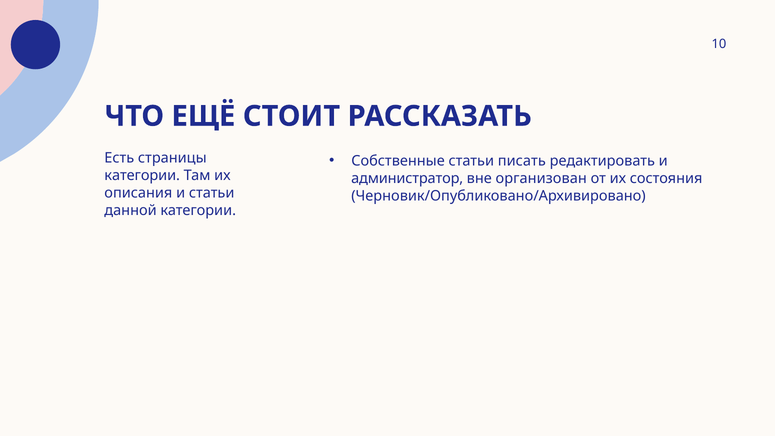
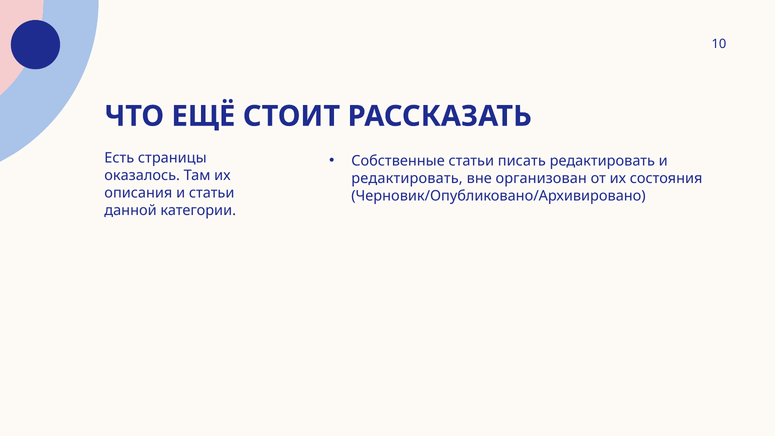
категории at (142, 175): категории -> оказалось
администратор at (407, 178): администратор -> редактировать
